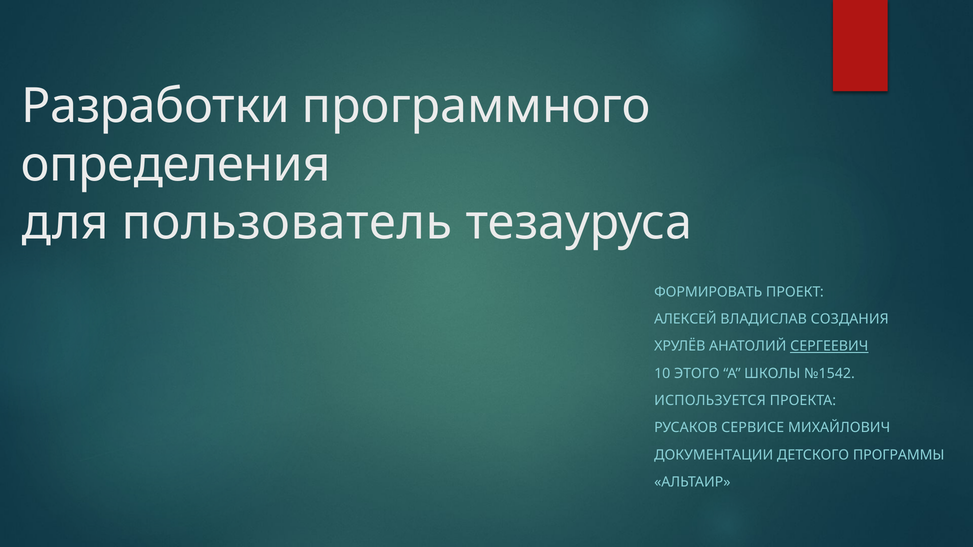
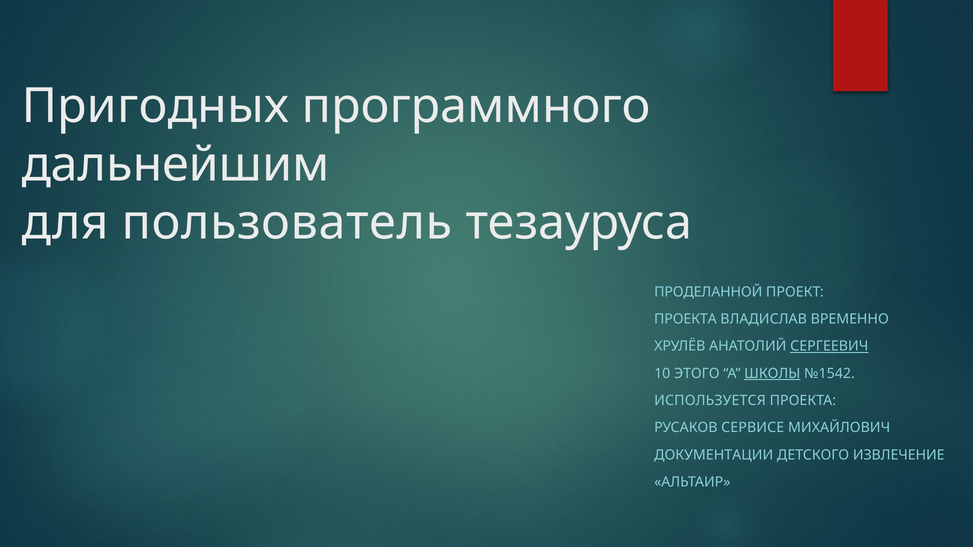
Разработки: Разработки -> Пригодных
определения: определения -> дальнейшим
ФОРМИРОВАТЬ: ФОРМИРОВАТЬ -> ПРОДЕЛАННОЙ
АЛЕКСЕЙ at (685, 319): АЛЕКСЕЙ -> ПРОЕКТА
СОЗДАНИЯ: СОЗДАНИЯ -> ВРЕМЕННО
ШКОЛЫ underline: none -> present
ПРОГРАММЫ: ПРОГРАММЫ -> ИЗВЛЕЧЕНИЕ
